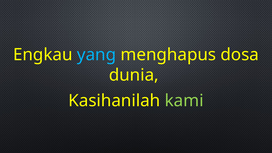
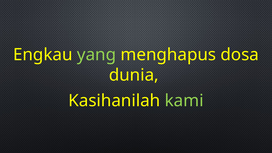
yang colour: light blue -> light green
